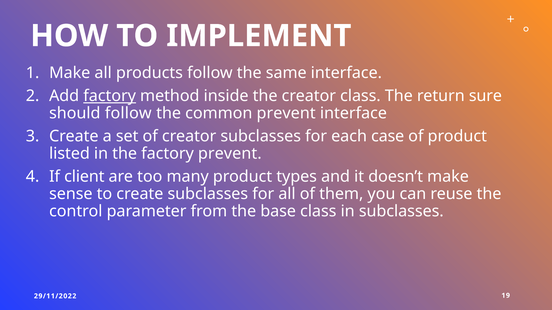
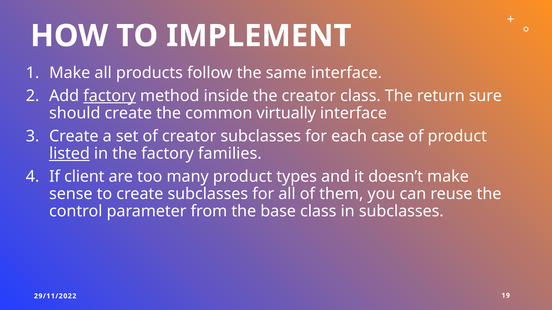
should follow: follow -> create
common prevent: prevent -> virtually
listed underline: none -> present
factory prevent: prevent -> families
